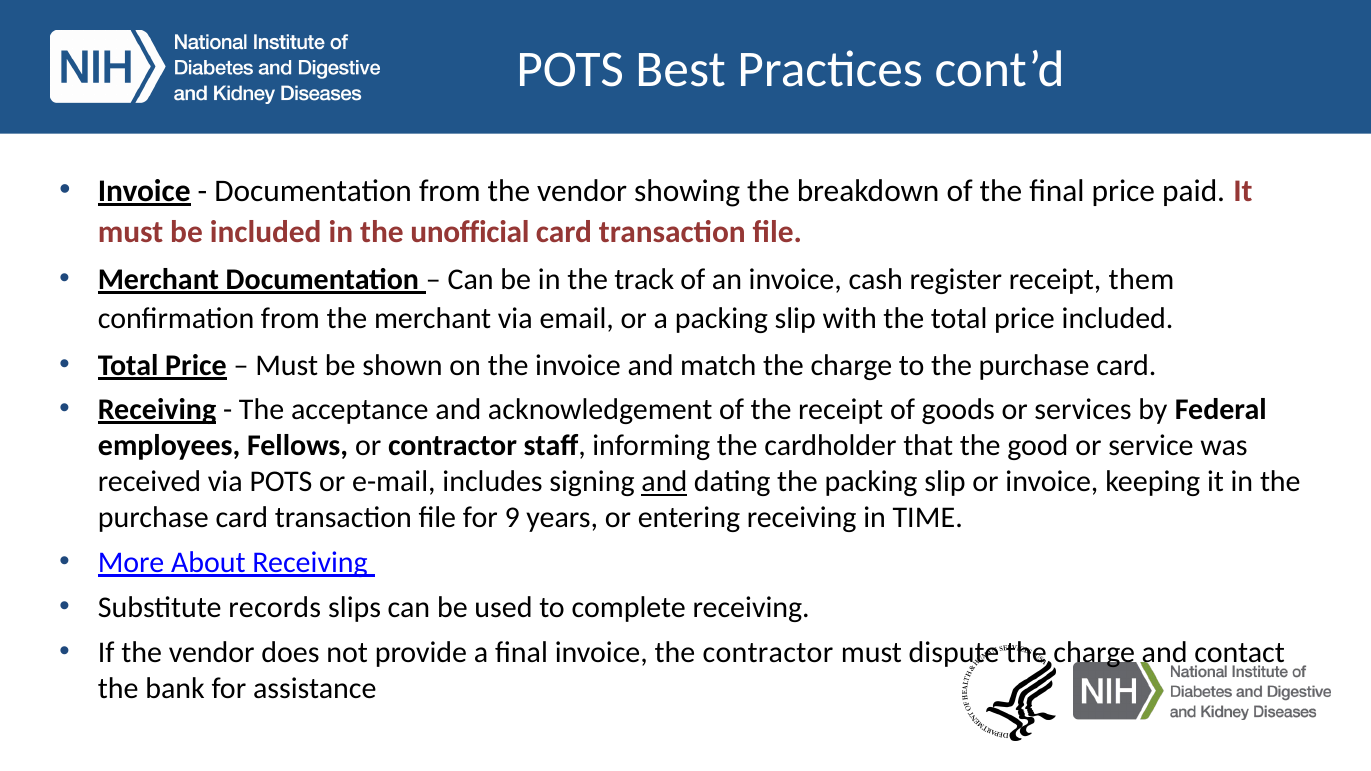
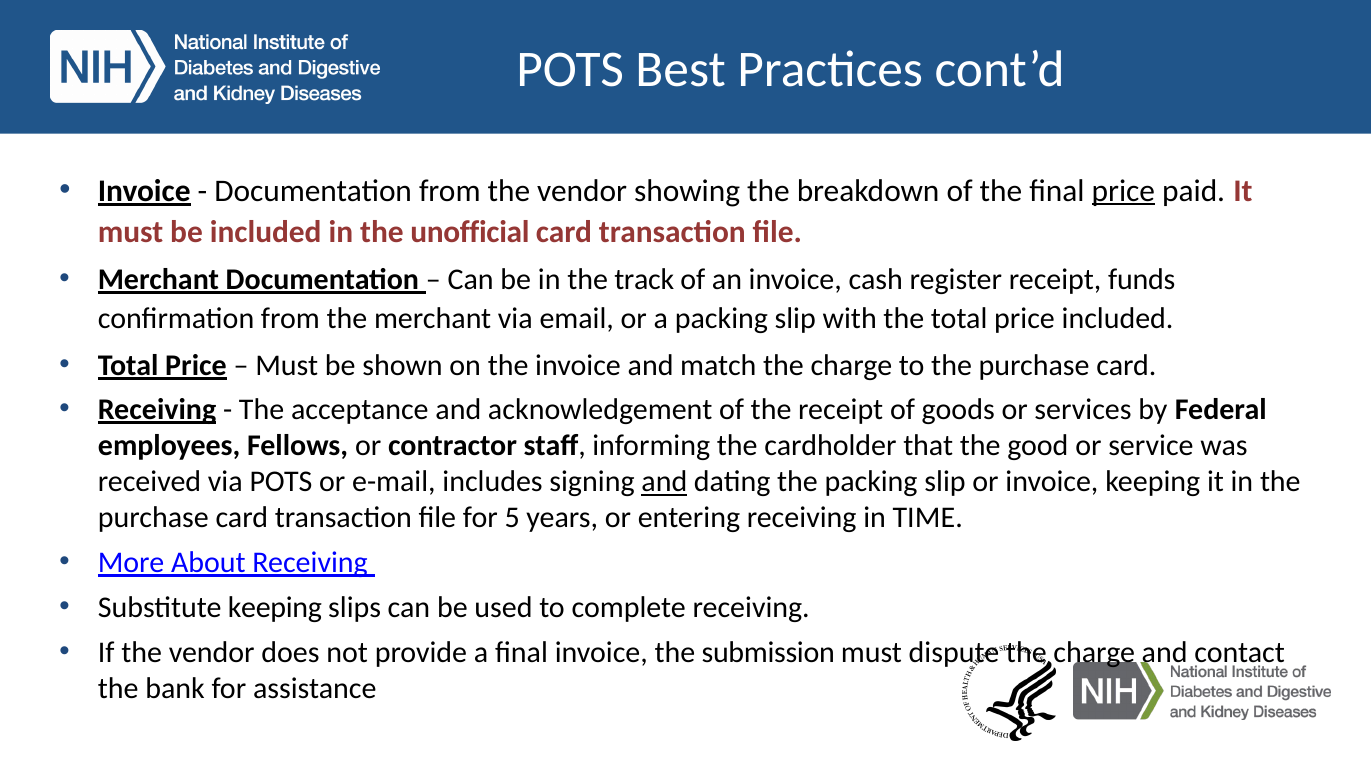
price at (1123, 191) underline: none -> present
them: them -> funds
9: 9 -> 5
Substitute records: records -> keeping
the contractor: contractor -> submission
